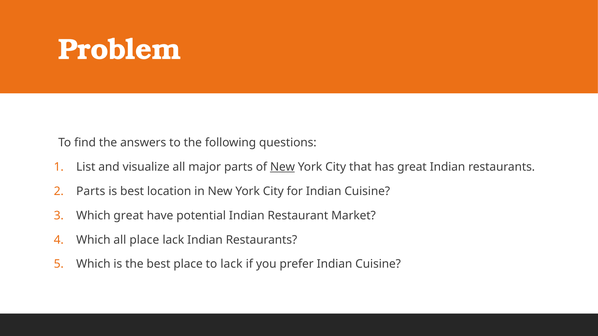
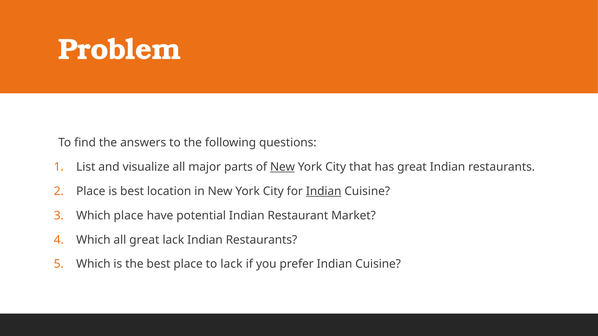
Parts at (91, 191): Parts -> Place
Indian at (324, 191) underline: none -> present
Which great: great -> place
all place: place -> great
